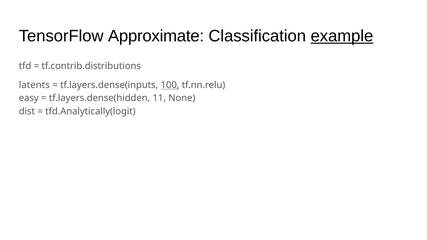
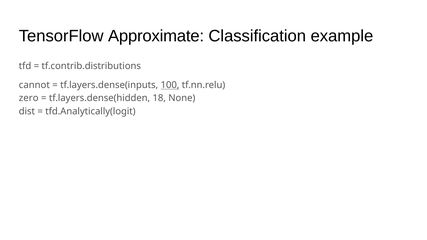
example underline: present -> none
latents: latents -> cannot
easy: easy -> zero
11: 11 -> 18
